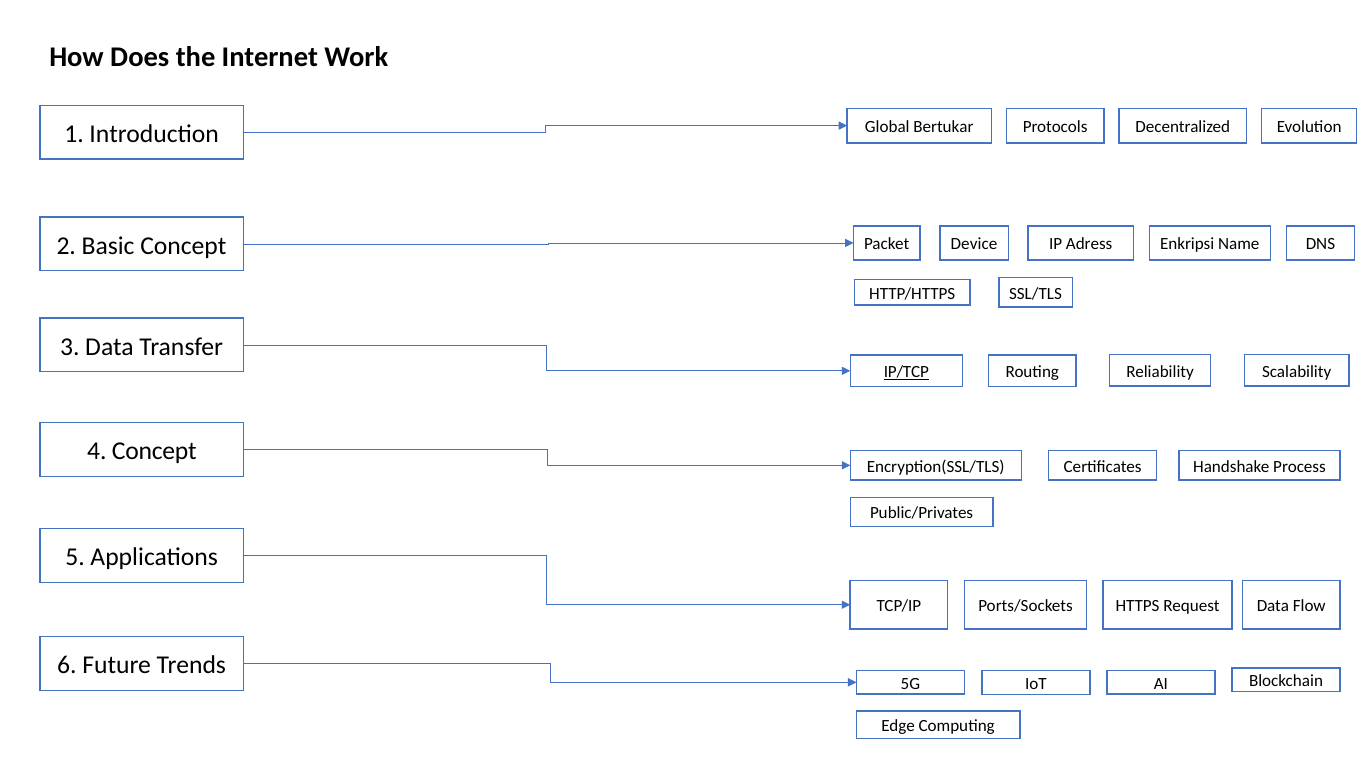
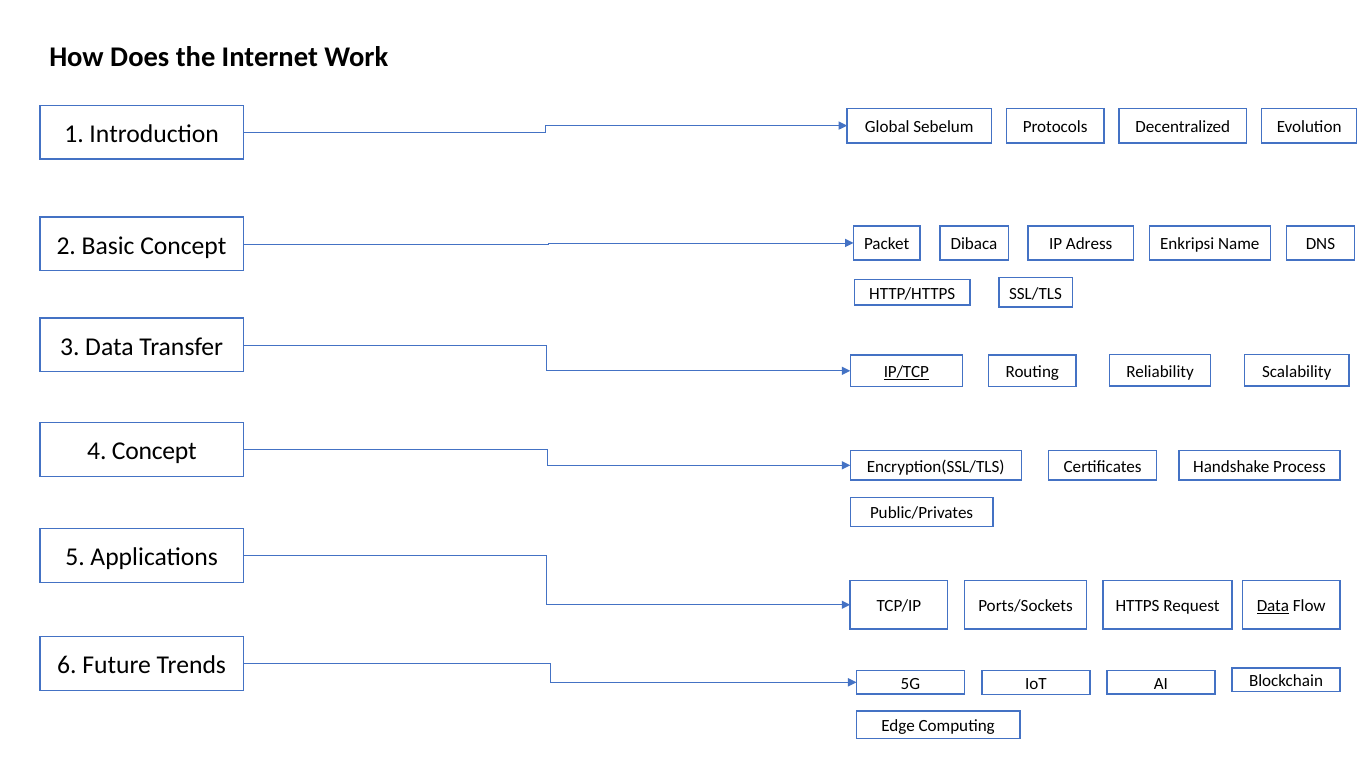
Bertukar: Bertukar -> Sebelum
Device: Device -> Dibaca
Data at (1273, 606) underline: none -> present
